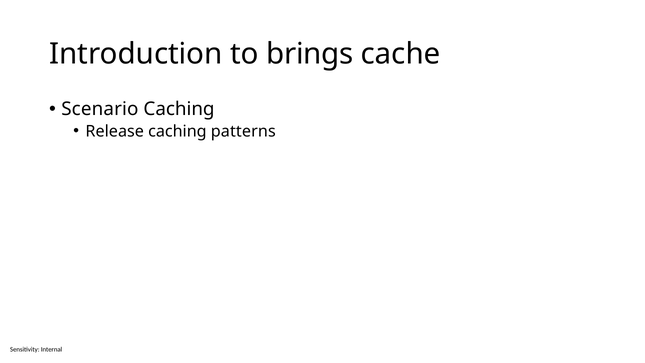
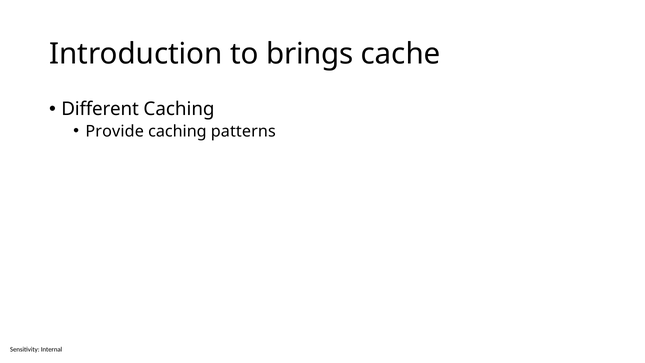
Scenario: Scenario -> Different
Release: Release -> Provide
